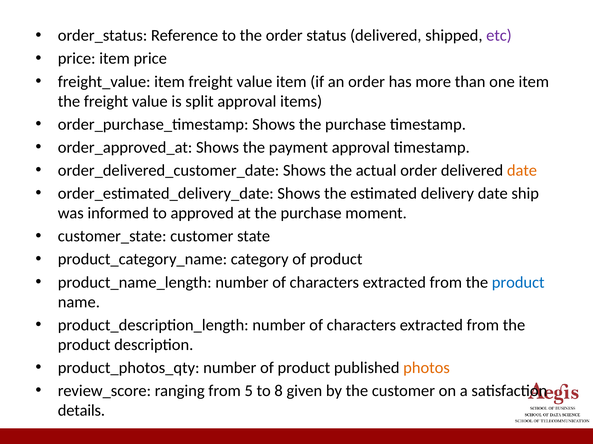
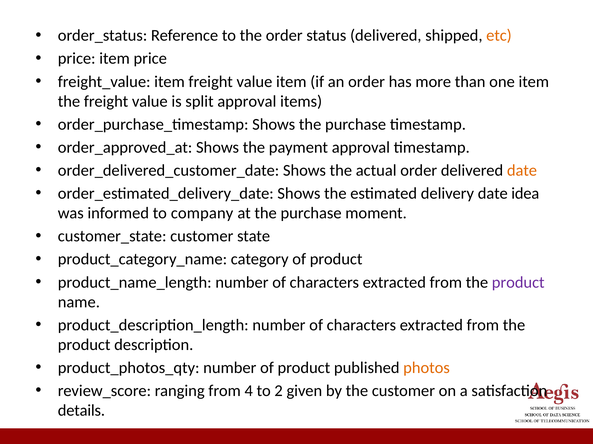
etc colour: purple -> orange
ship: ship -> idea
approved: approved -> company
product at (518, 283) colour: blue -> purple
5: 5 -> 4
8: 8 -> 2
